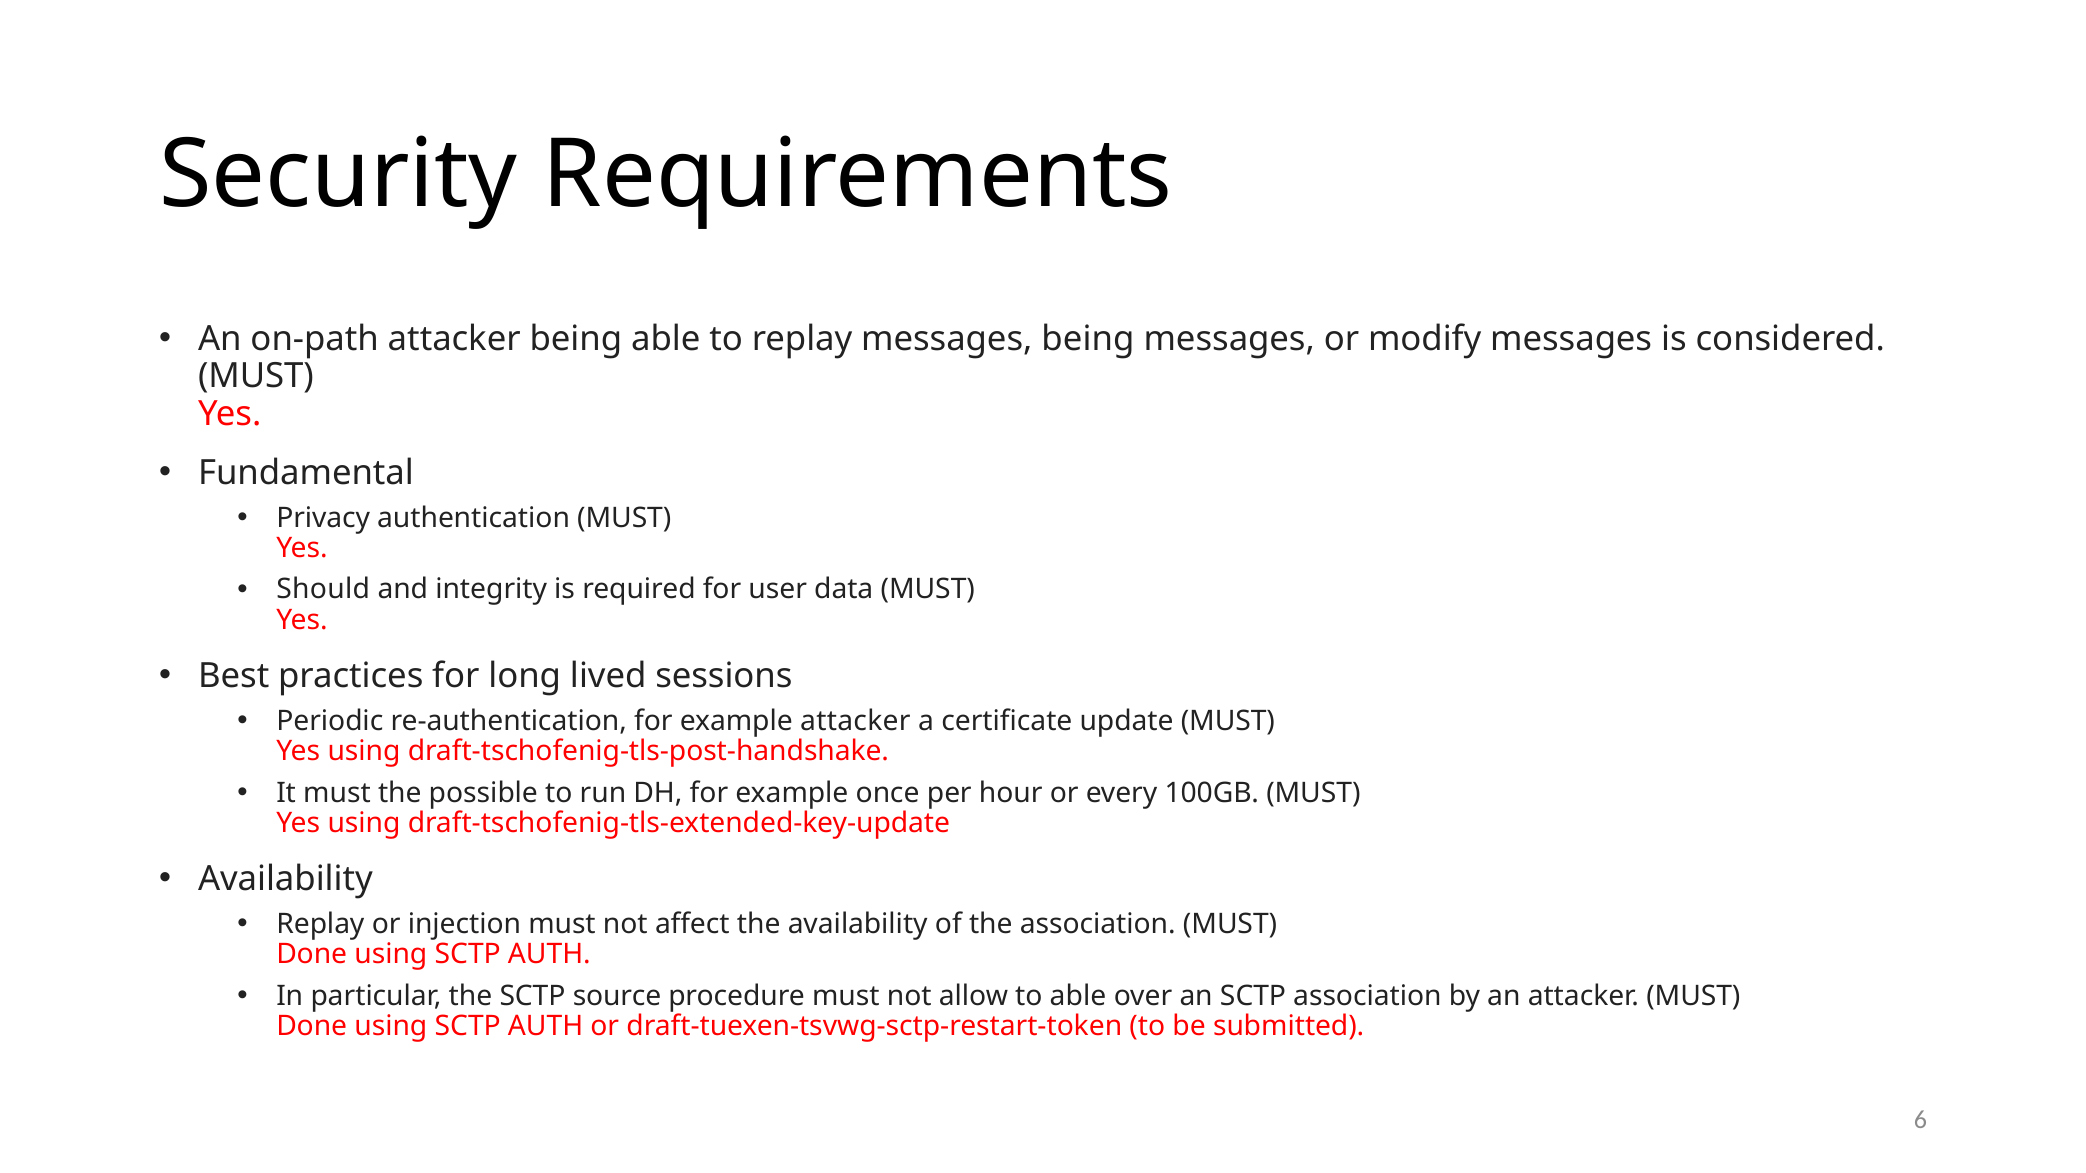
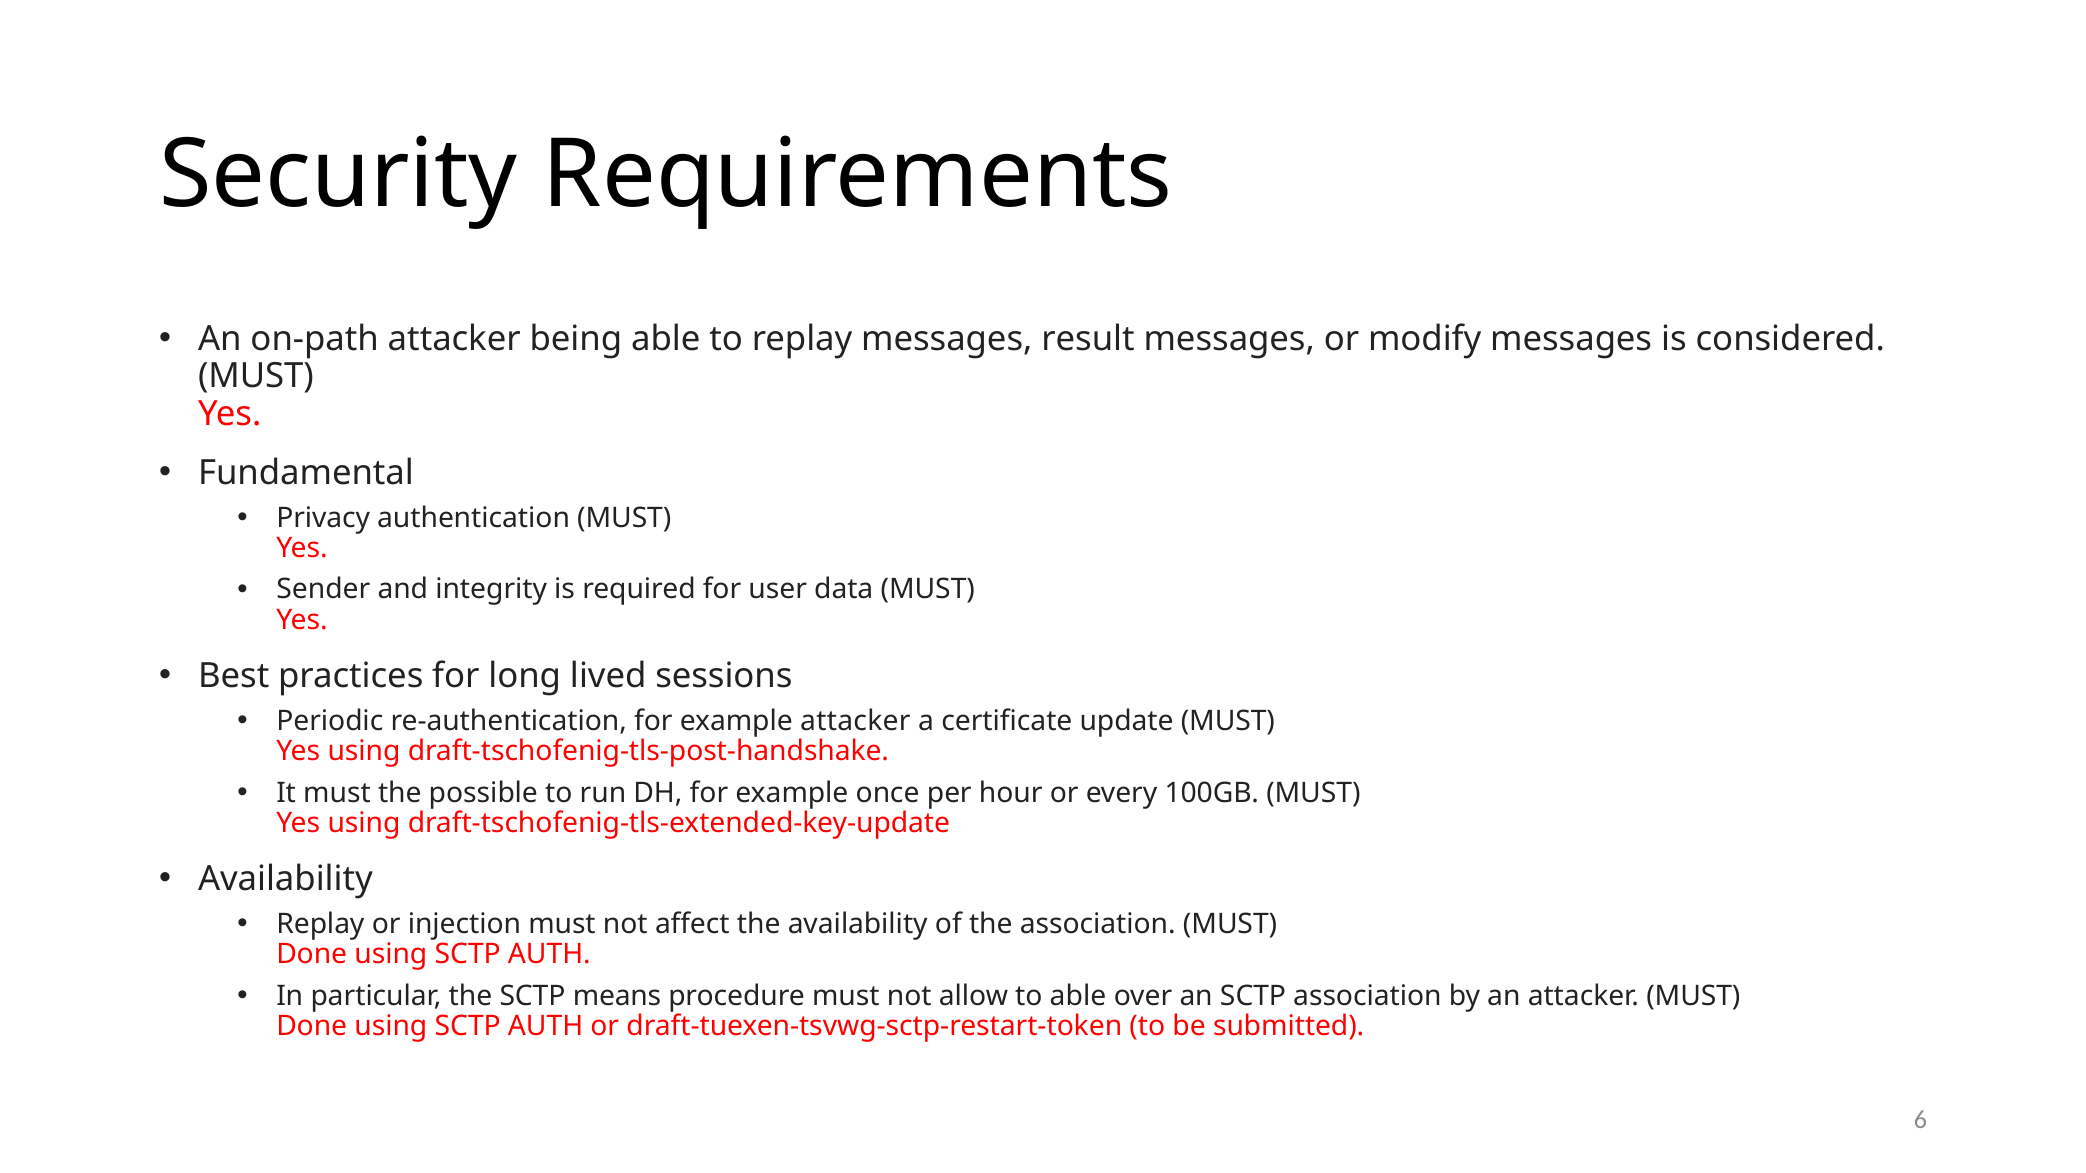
messages being: being -> result
Should: Should -> Sender
source: source -> means
